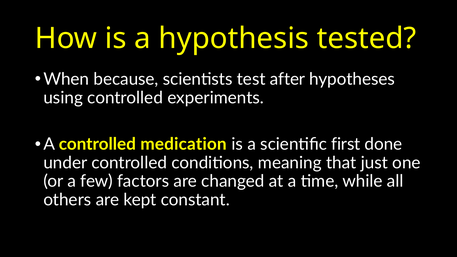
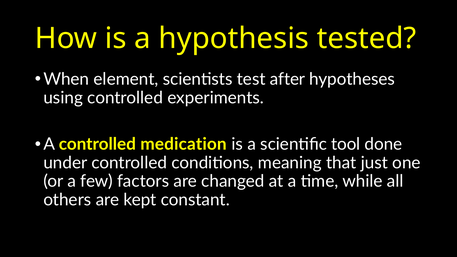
because: because -> element
first: first -> tool
